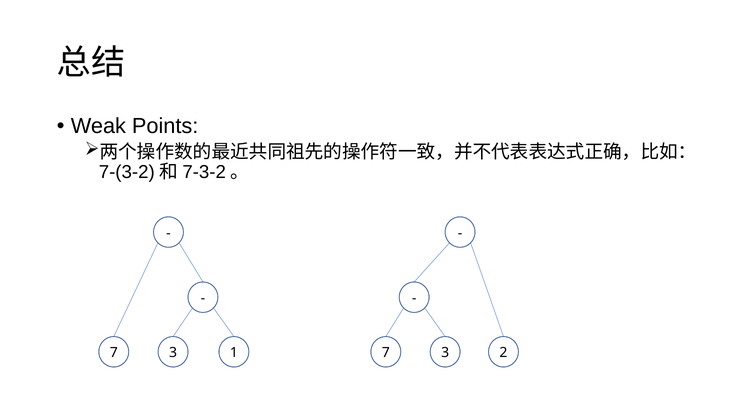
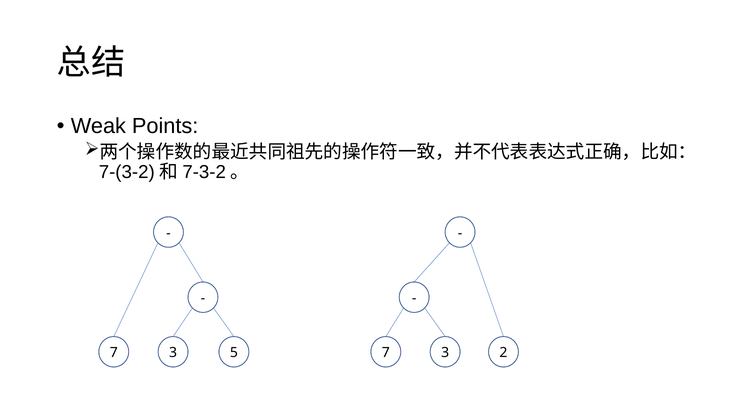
1: 1 -> 5
